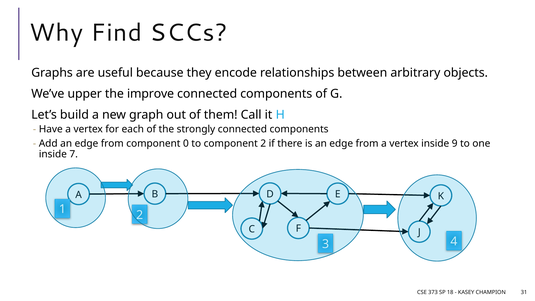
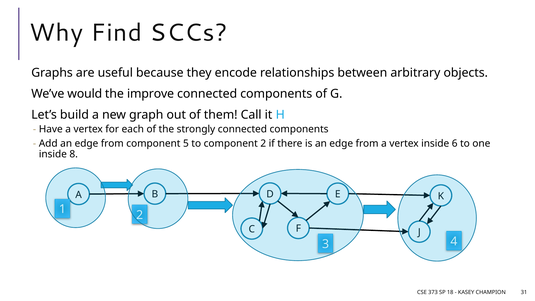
upper: upper -> would
0: 0 -> 5
9: 9 -> 6
7: 7 -> 8
